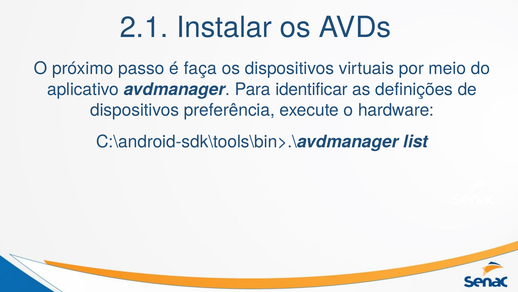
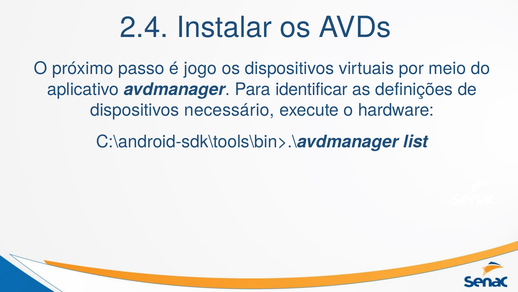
2.1: 2.1 -> 2.4
faça: faça -> jogo
preferência: preferência -> necessário
